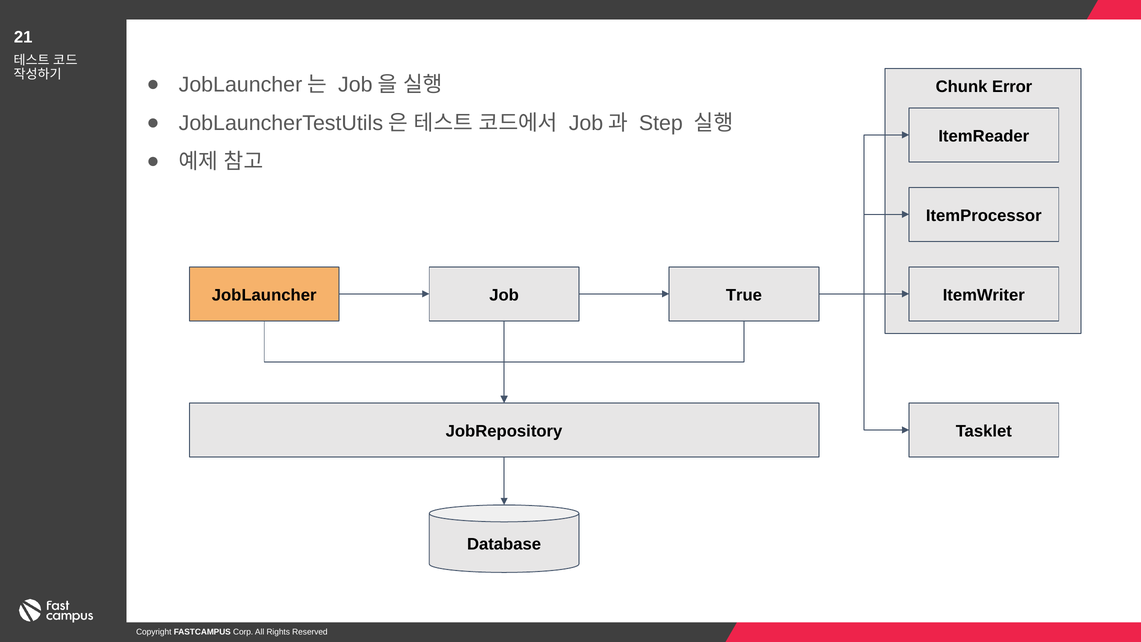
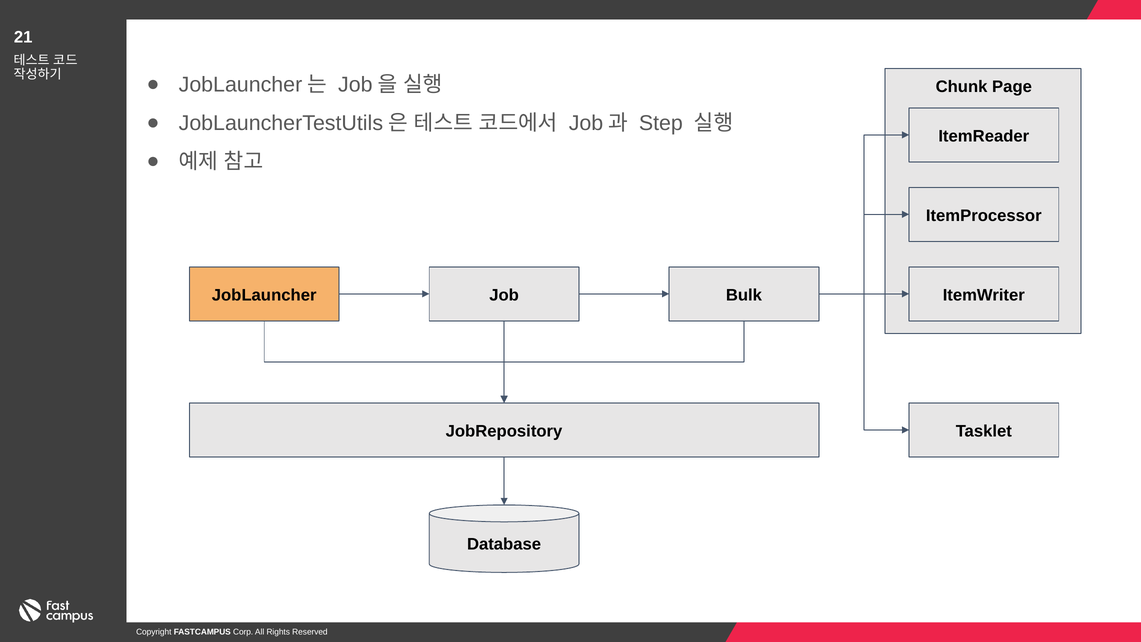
Error: Error -> Page
True: True -> Bulk
